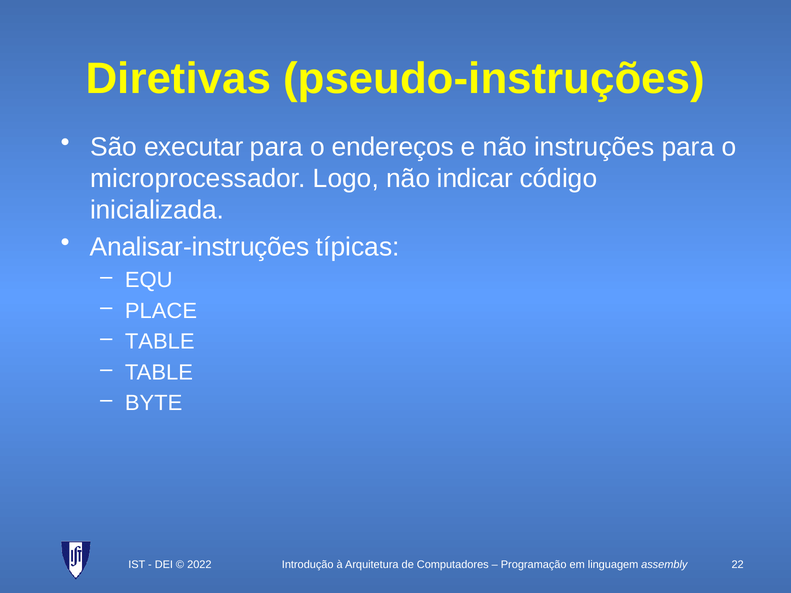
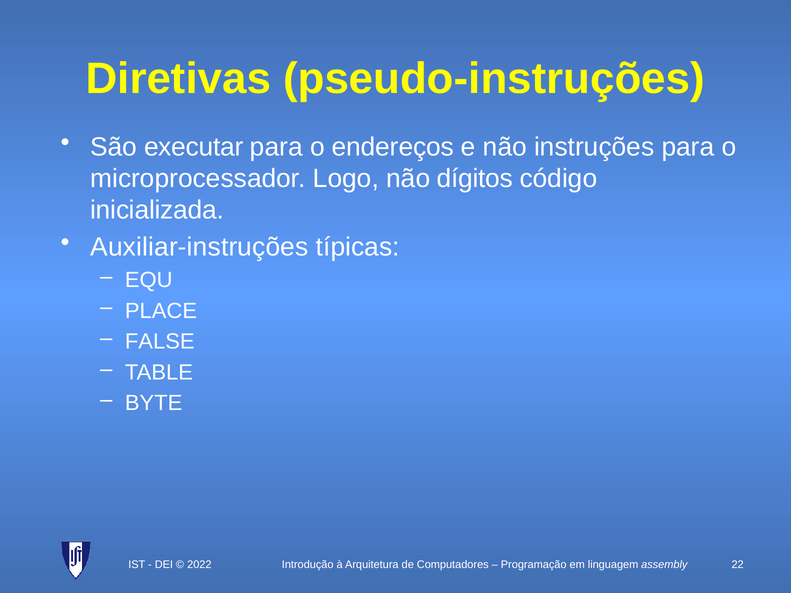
indicar: indicar -> dígitos
Analisar-instruções: Analisar-instruções -> Auxiliar-instruções
TABLE at (160, 342): TABLE -> FALSE
